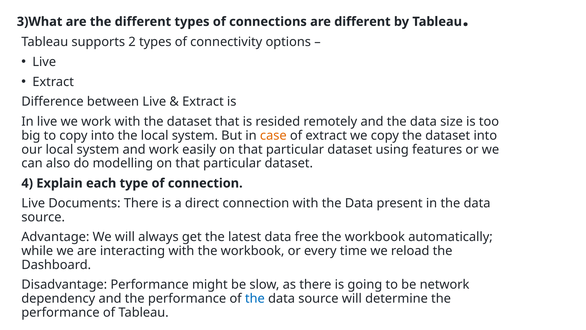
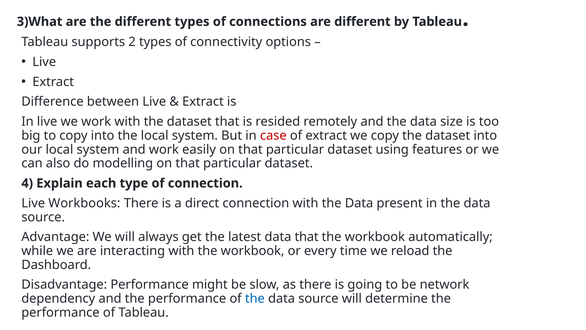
case colour: orange -> red
Documents: Documents -> Workbooks
data free: free -> that
